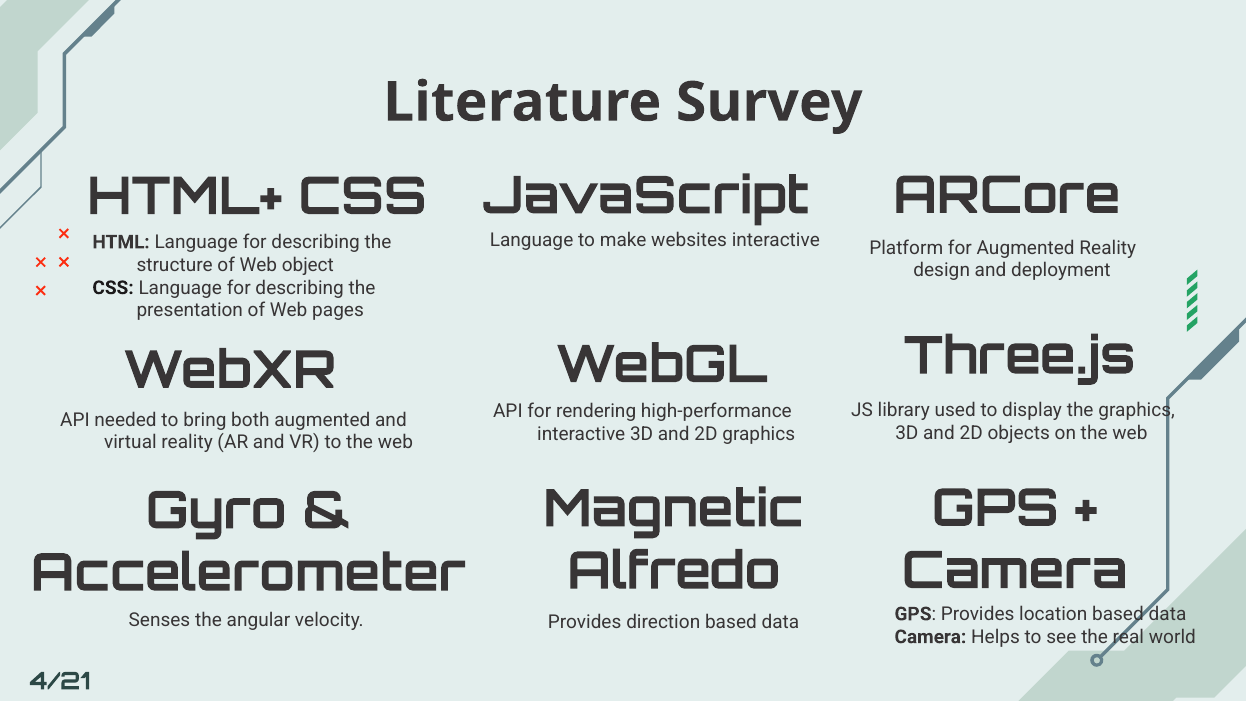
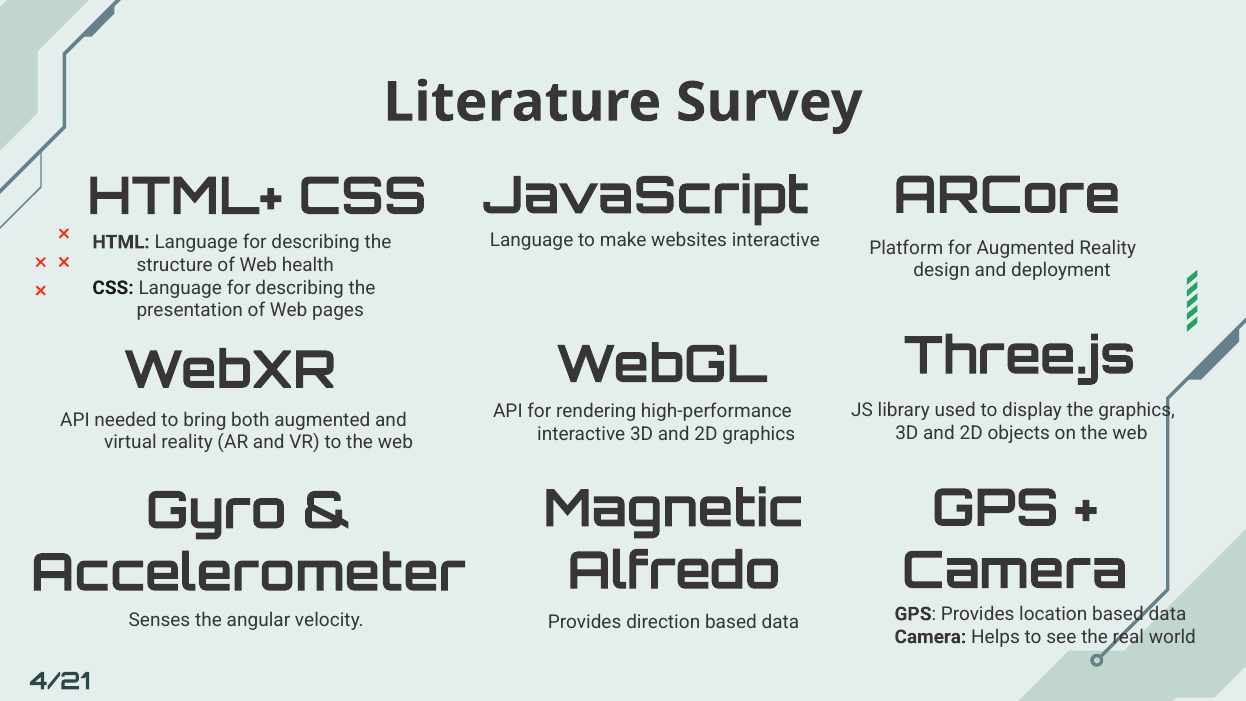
object: object -> health
